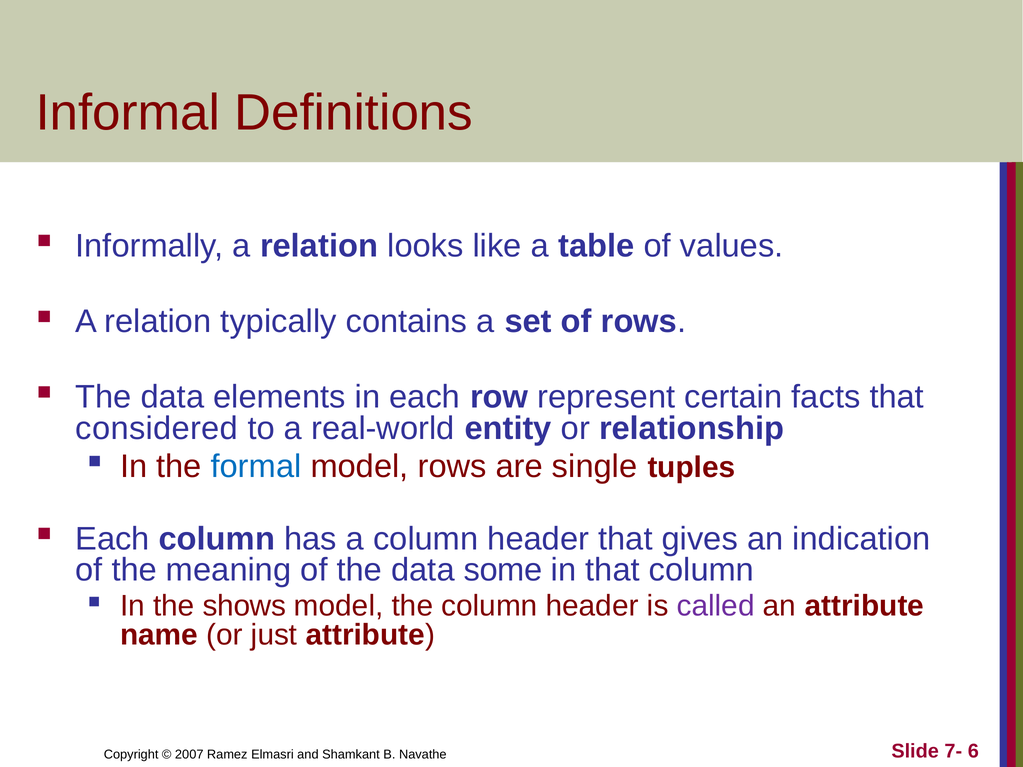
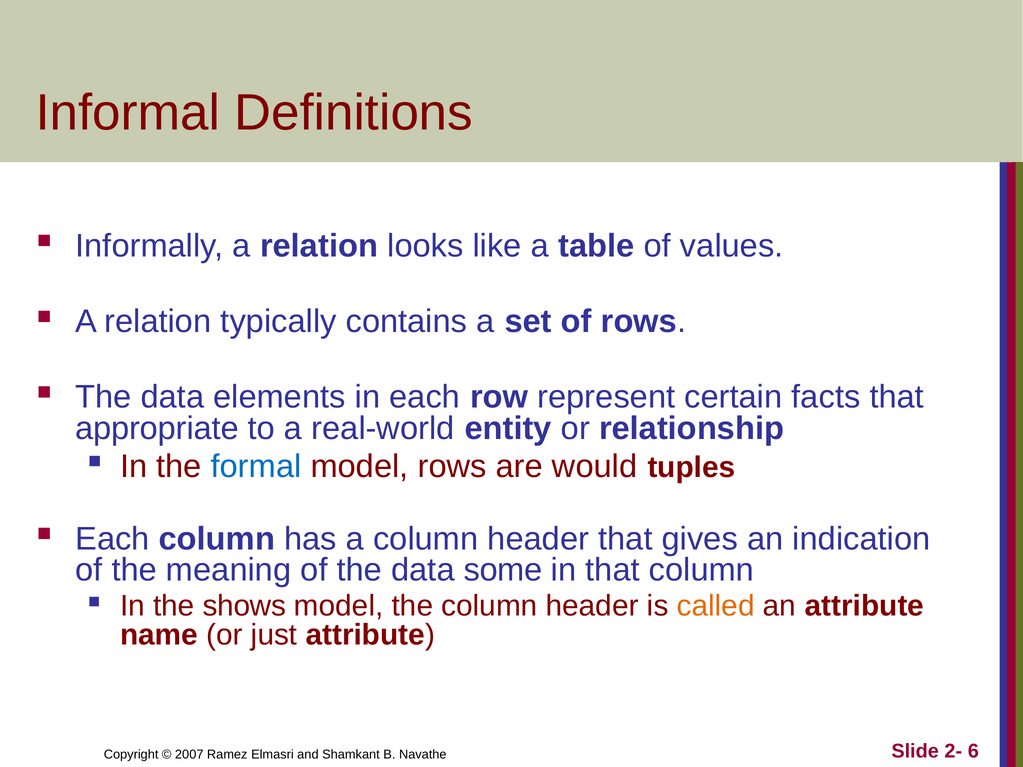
considered: considered -> appropriate
single: single -> would
called colour: purple -> orange
7-: 7- -> 2-
